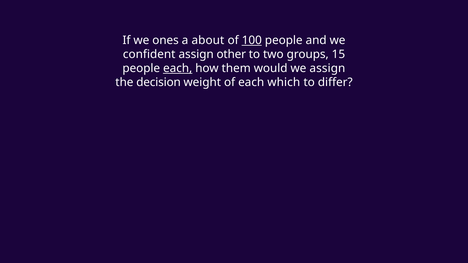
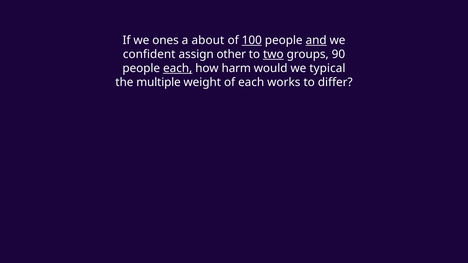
and underline: none -> present
two underline: none -> present
15: 15 -> 90
them: them -> harm
we assign: assign -> typical
decision: decision -> multiple
which: which -> works
